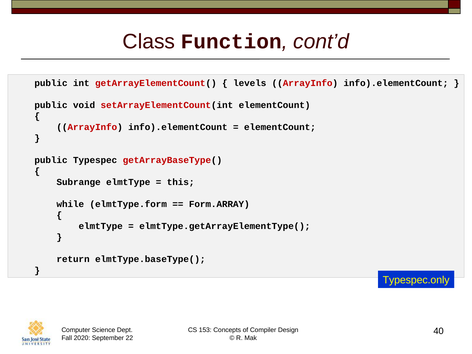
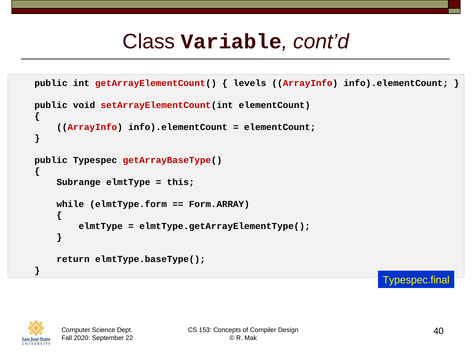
Function: Function -> Variable
Typespec.only: Typespec.only -> Typespec.final
